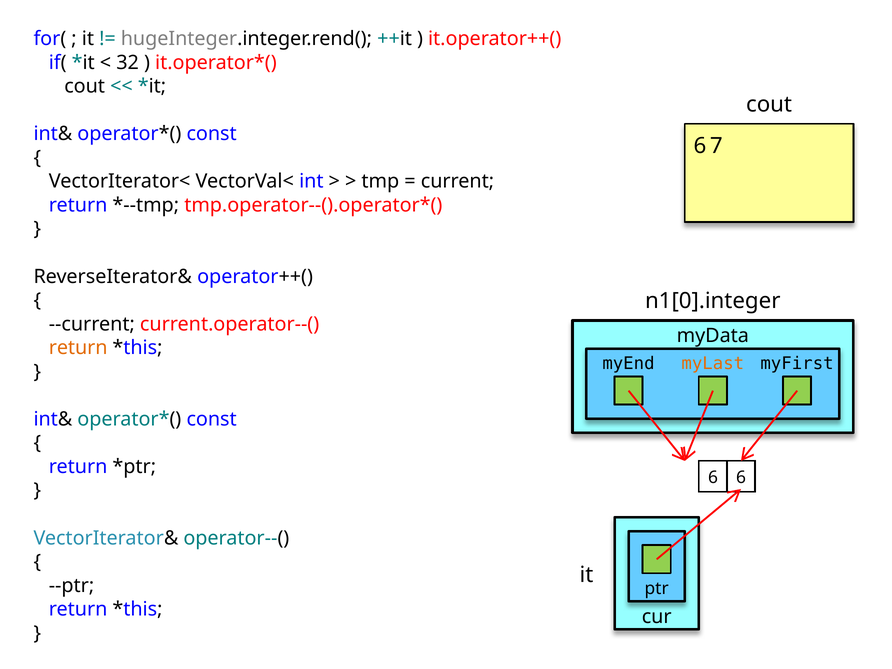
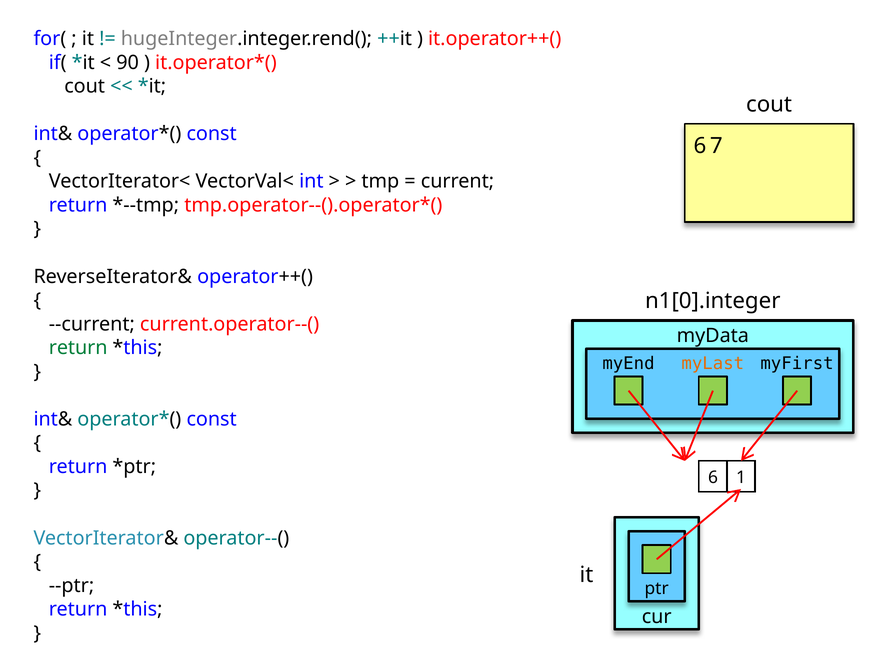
32: 32 -> 90
return at (78, 348) colour: orange -> green
6 6: 6 -> 1
